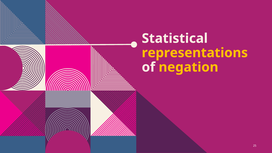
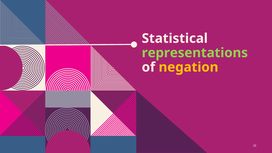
representations colour: yellow -> light green
